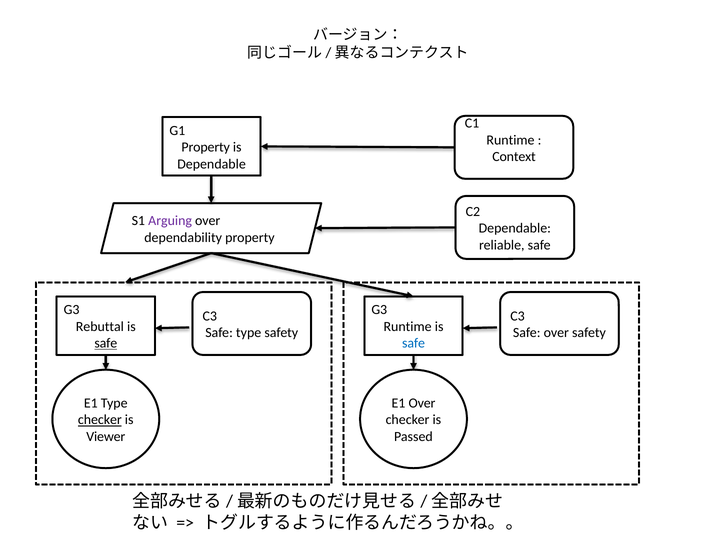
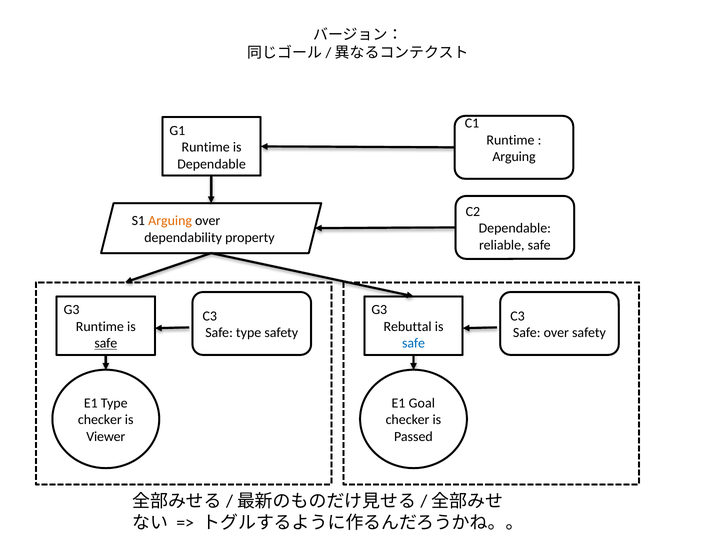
Property at (206, 147): Property -> Runtime
Context at (514, 157): Context -> Arguing
Arguing at (170, 221) colour: purple -> orange
Rebuttal at (100, 327): Rebuttal -> Runtime
Runtime at (408, 327): Runtime -> Rebuttal
E1 Over: Over -> Goal
checker at (100, 420) underline: present -> none
